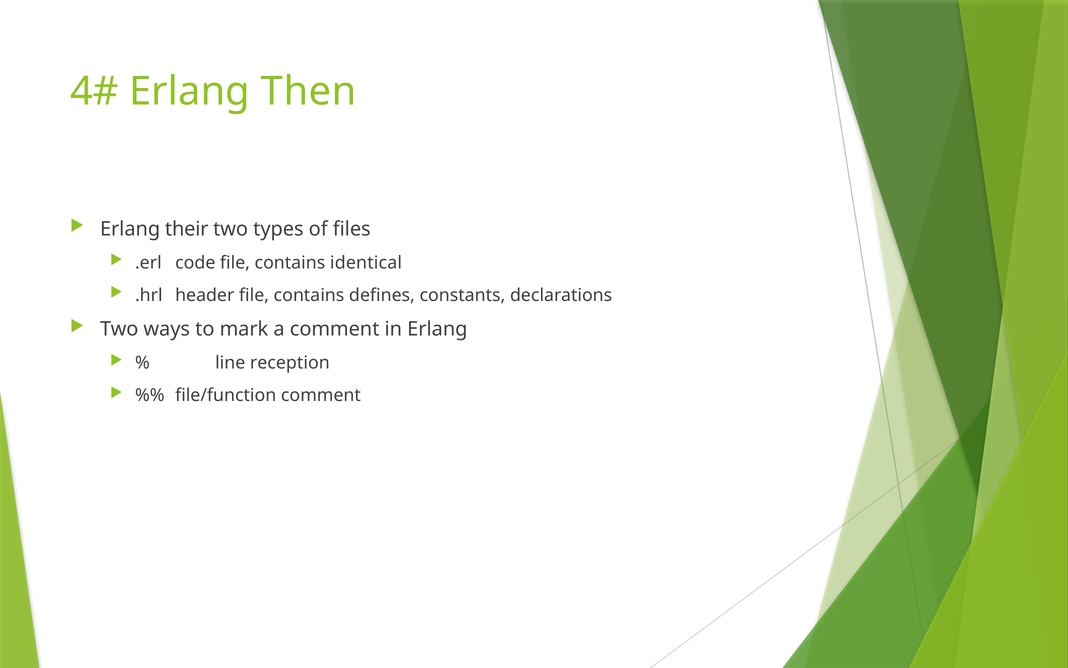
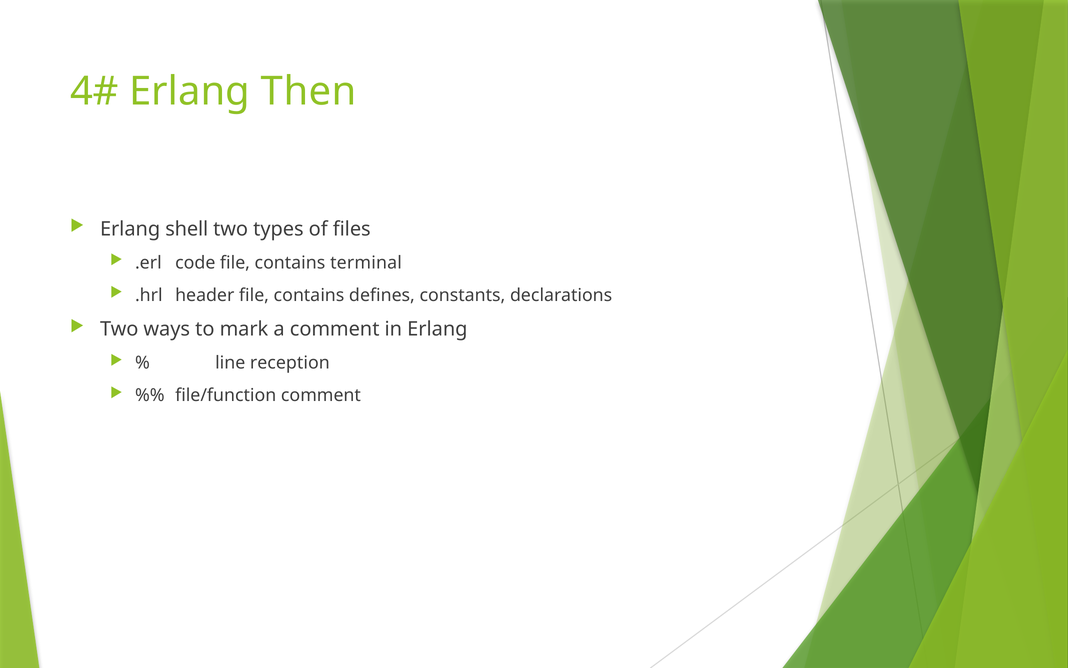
their: their -> shell
identical: identical -> terminal
